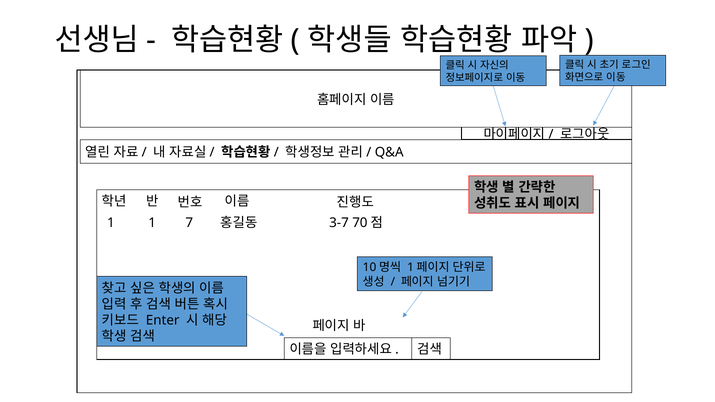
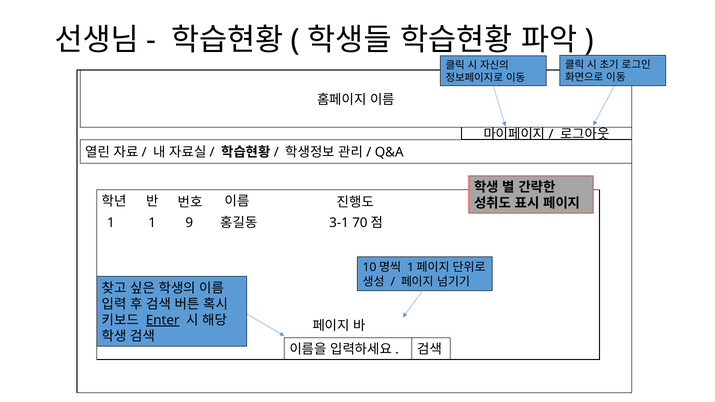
7: 7 -> 9
3-7: 3-7 -> 3-1
Enter underline: none -> present
